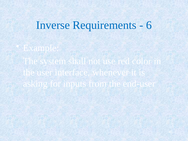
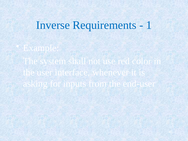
6: 6 -> 1
